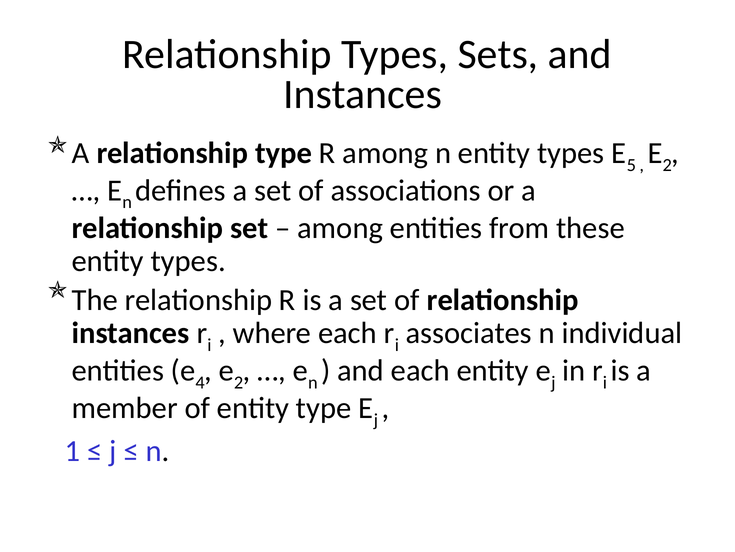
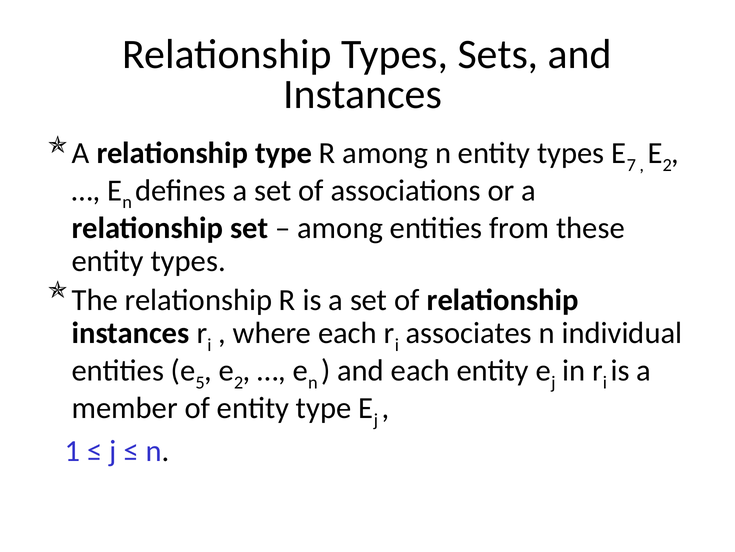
5: 5 -> 7
4: 4 -> 5
